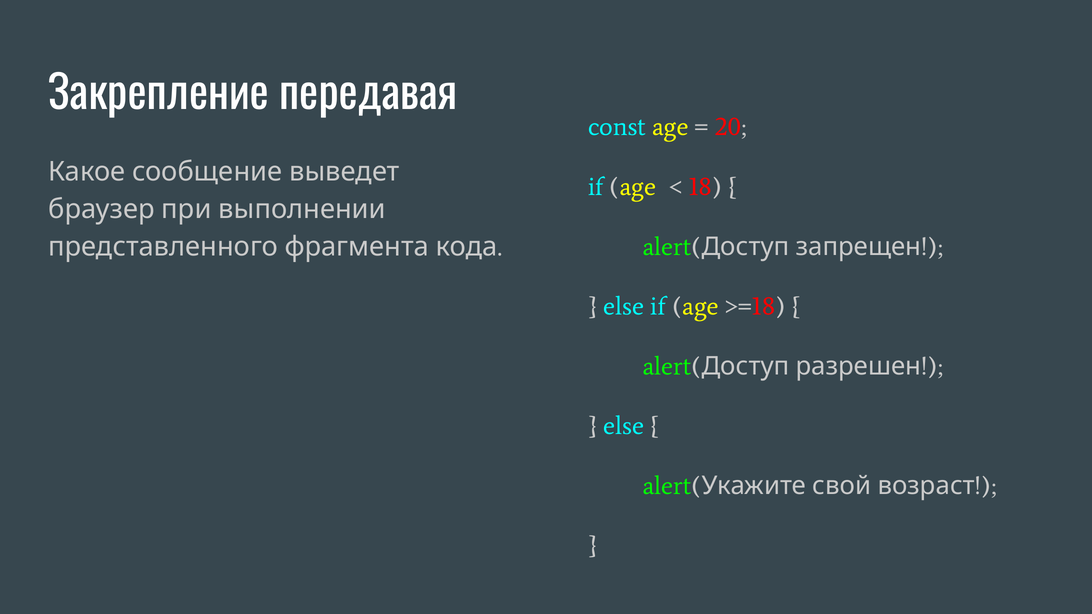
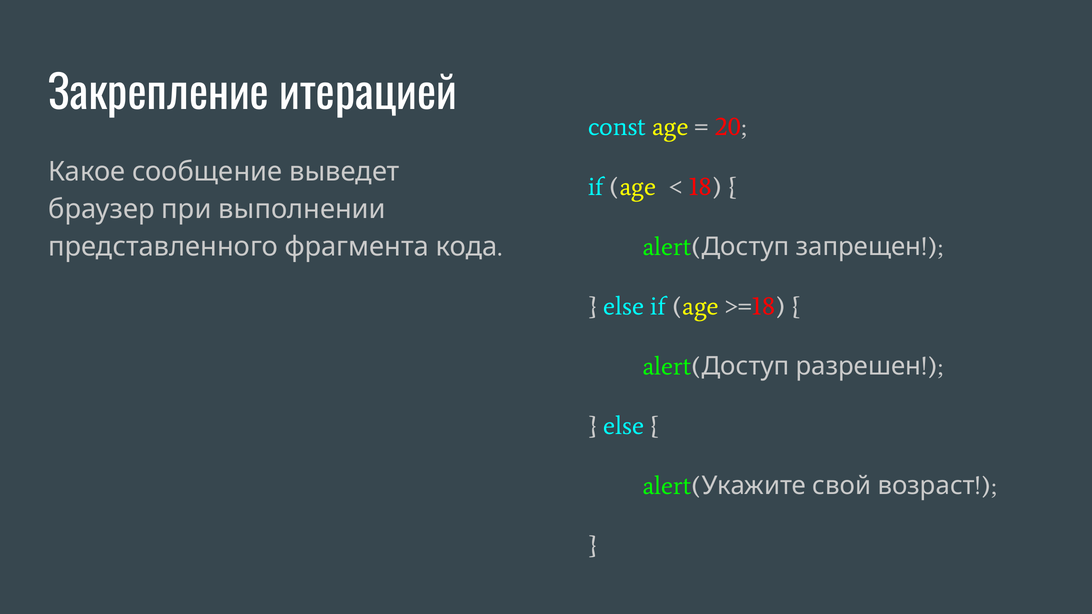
передавая: передавая -> итерацией
